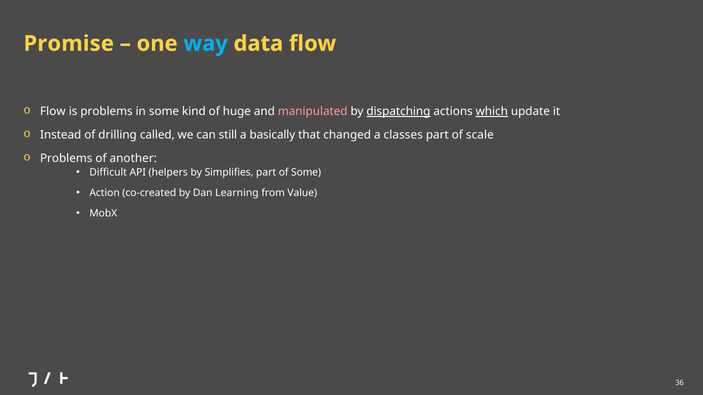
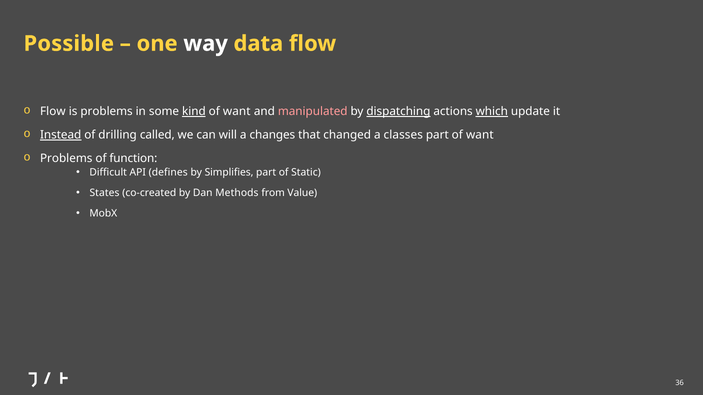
Promise: Promise -> Possible
way colour: light blue -> white
kind underline: none -> present
huge at (237, 112): huge -> want
Instead underline: none -> present
still: still -> will
basically: basically -> changes
part of scale: scale -> want
another: another -> function
helpers: helpers -> defines
of Some: Some -> Static
Action: Action -> States
Learning: Learning -> Methods
